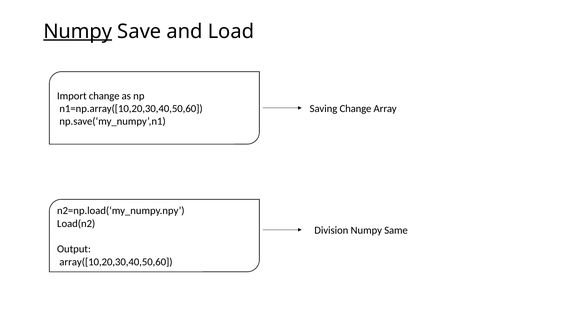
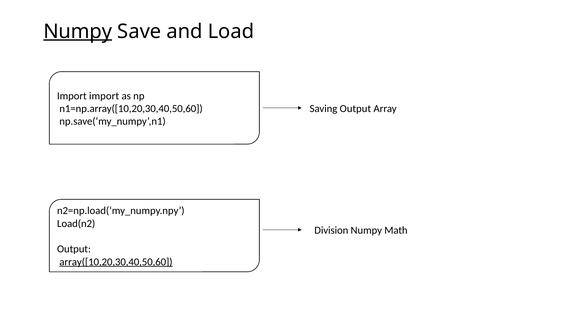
Import change: change -> import
Saving Change: Change -> Output
Same: Same -> Math
array([10,20,30,40,50,60 underline: none -> present
